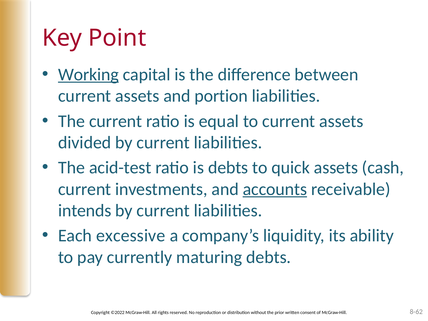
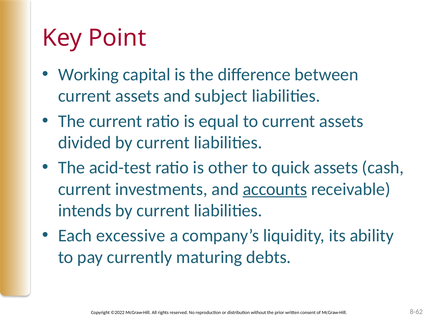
Working underline: present -> none
portion: portion -> subject
is debts: debts -> other
